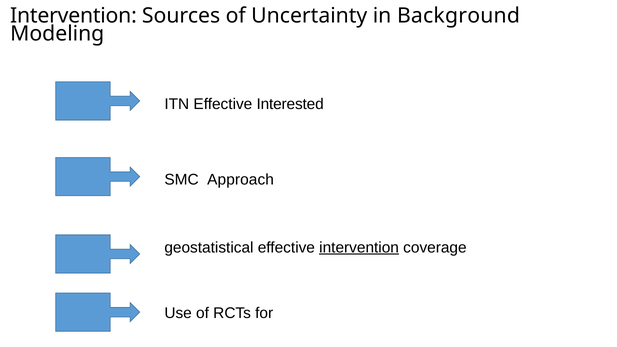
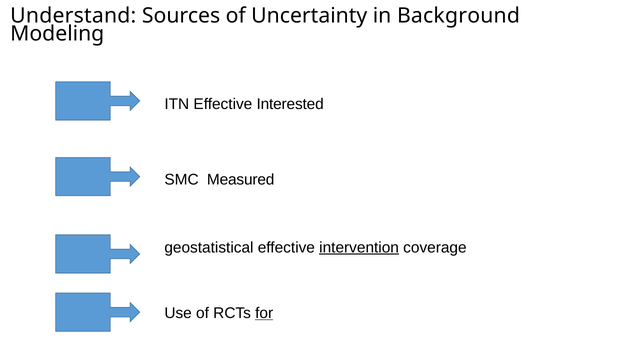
Intervention at (73, 16): Intervention -> Understand
Approach: Approach -> Measured
for underline: none -> present
